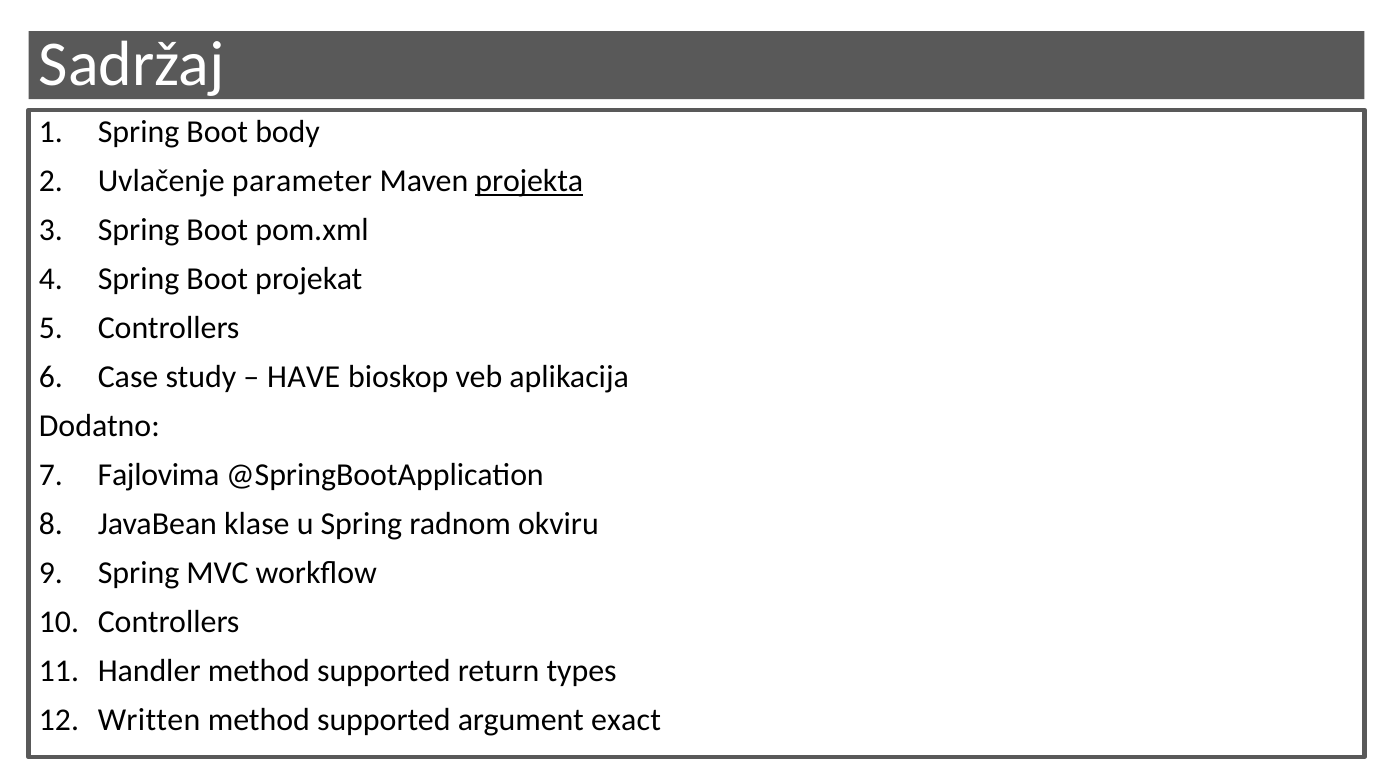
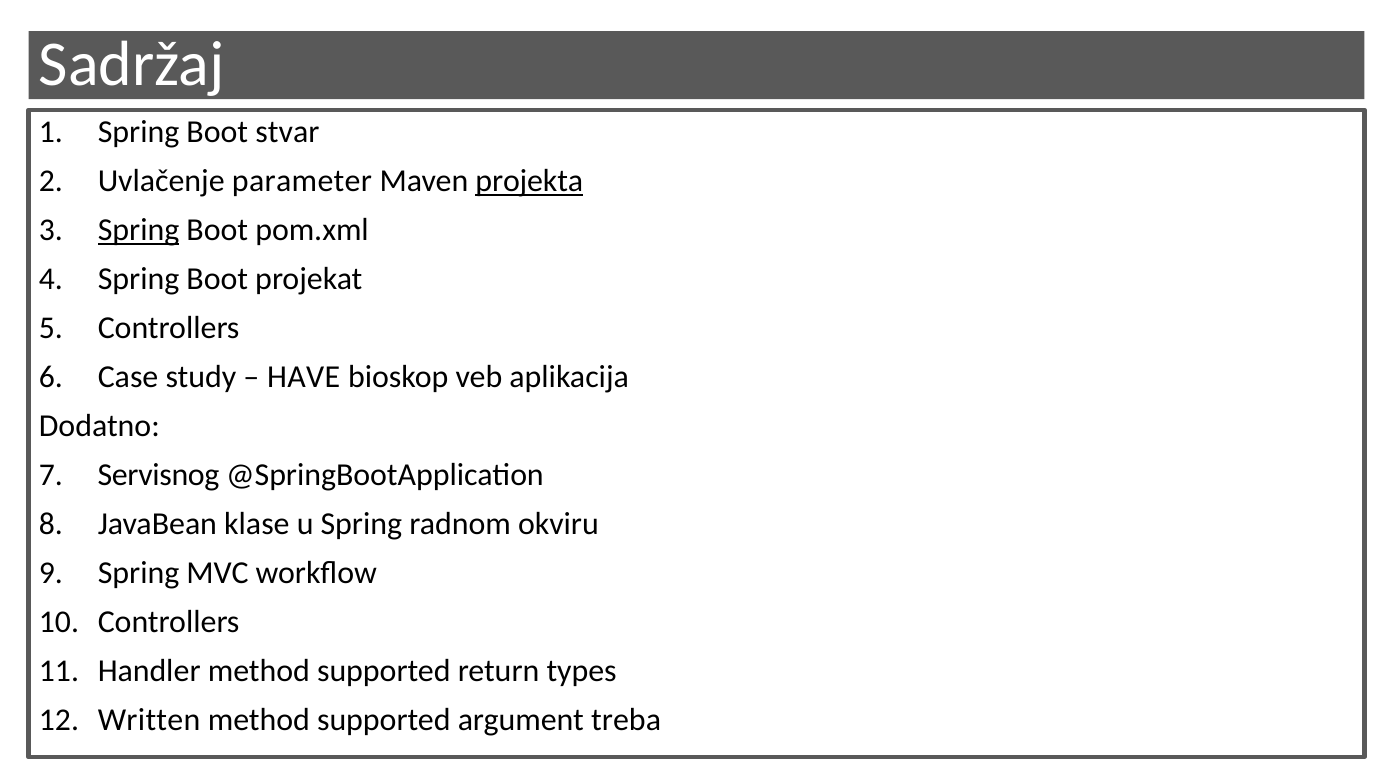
body: body -> stvar
Spring at (139, 230) underline: none -> present
Fajlovima: Fajlovima -> Servisnog
exact: exact -> treba
